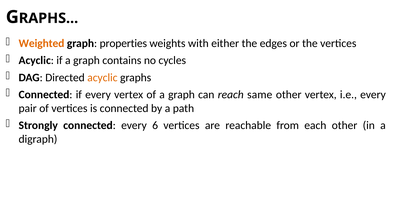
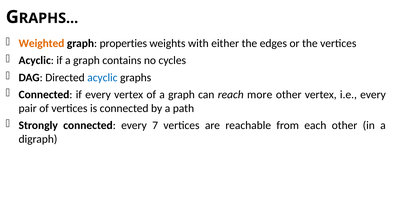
acyclic at (102, 78) colour: orange -> blue
same: same -> more
6: 6 -> 7
